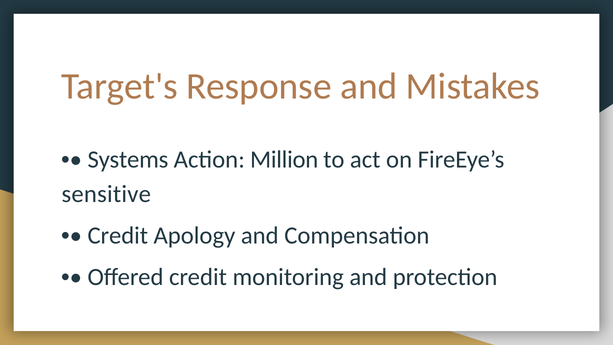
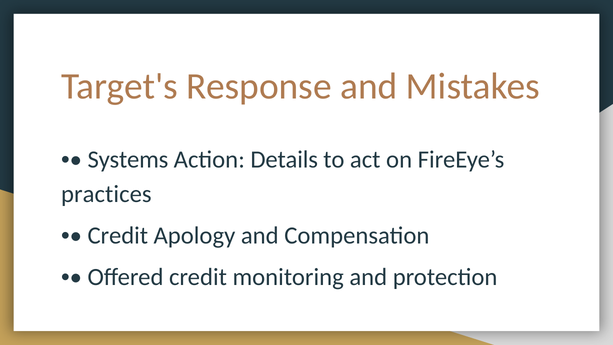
Million: Million -> Details
sensitive: sensitive -> practices
